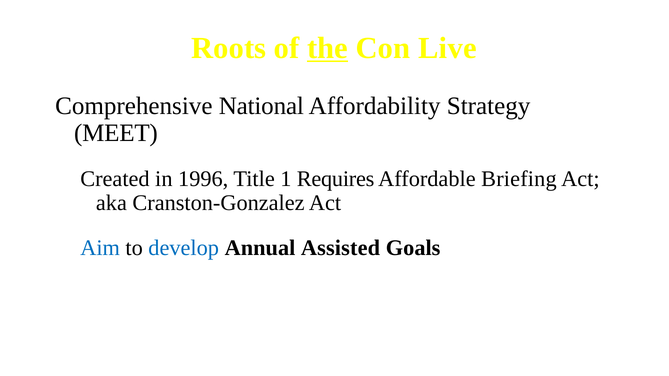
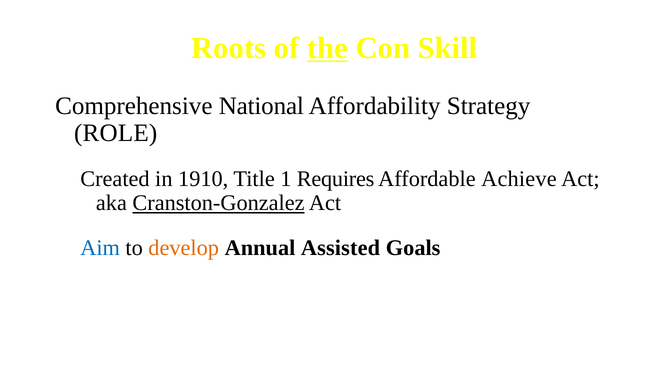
Live: Live -> Skill
MEET: MEET -> ROLE
1996: 1996 -> 1910
Briefing: Briefing -> Achieve
Cranston-Gonzalez underline: none -> present
develop colour: blue -> orange
